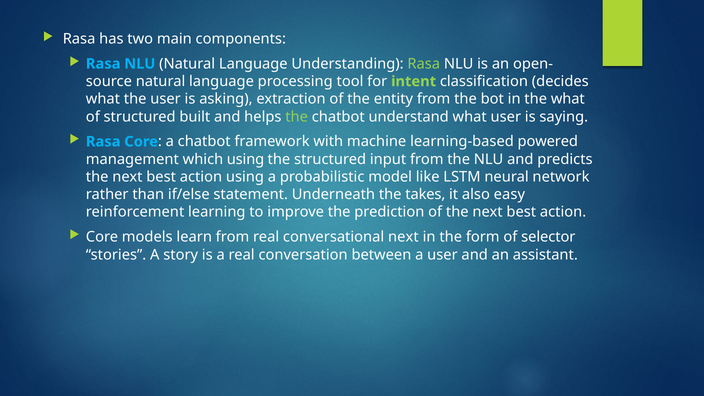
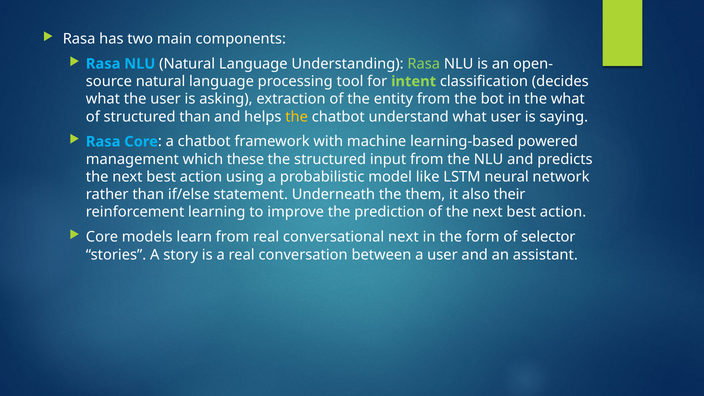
structured built: built -> than
the at (297, 117) colour: light green -> yellow
which using: using -> these
takes: takes -> them
easy: easy -> their
